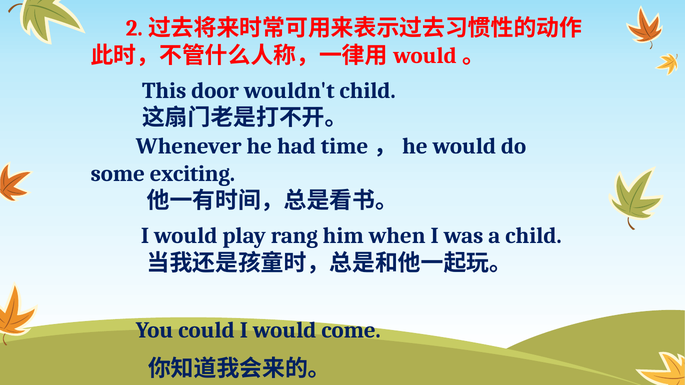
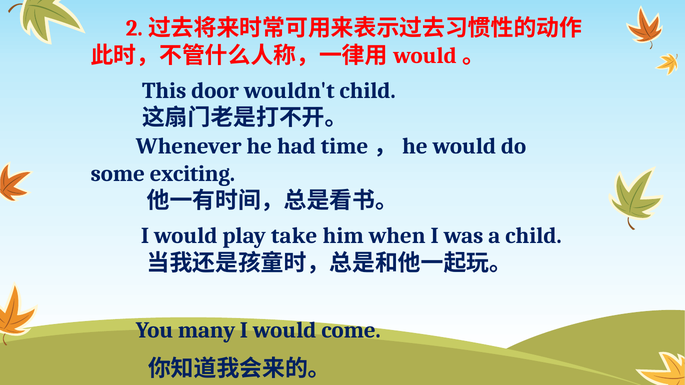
rang: rang -> take
could: could -> many
